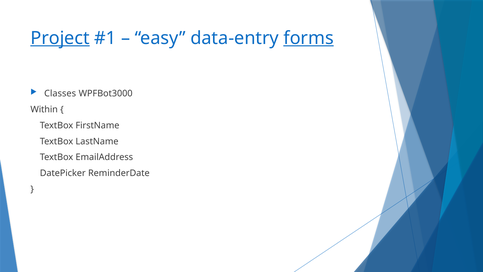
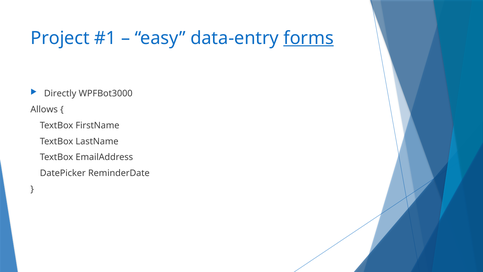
Project underline: present -> none
Classes: Classes -> Directly
Within: Within -> Allows
